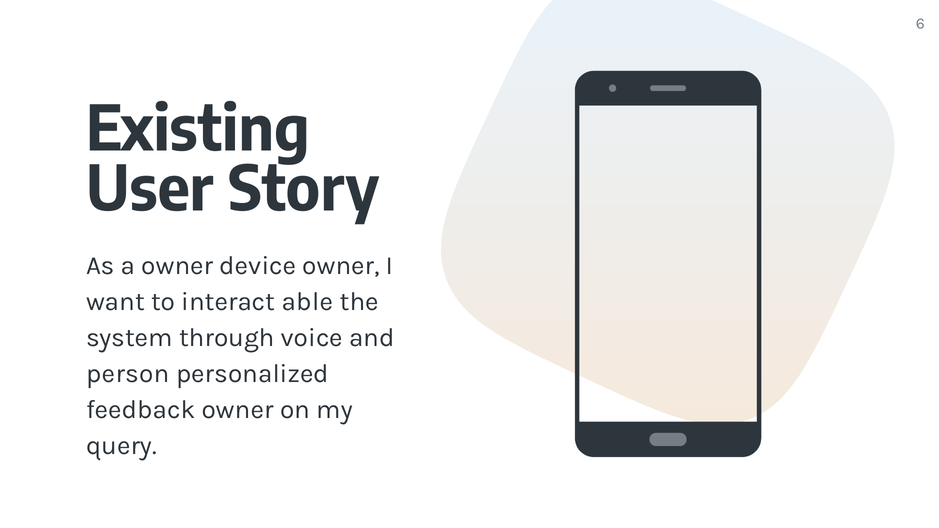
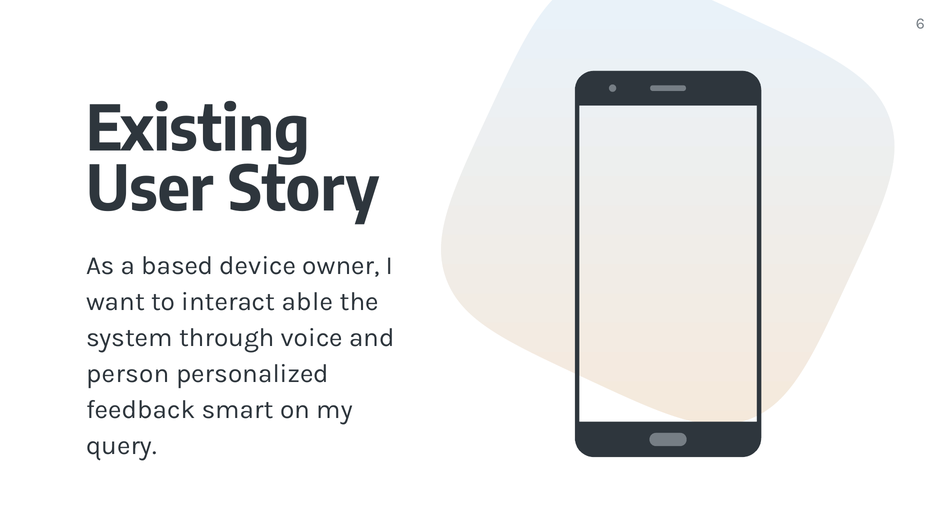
a owner: owner -> based
feedback owner: owner -> smart
